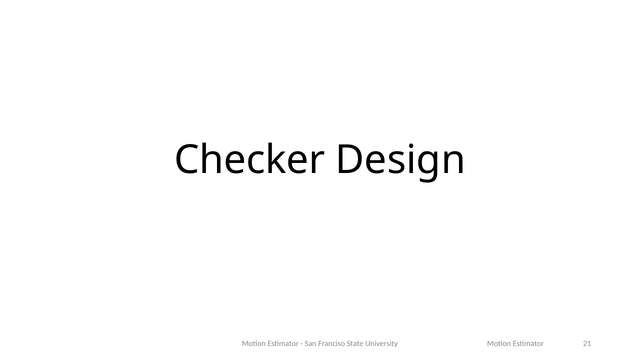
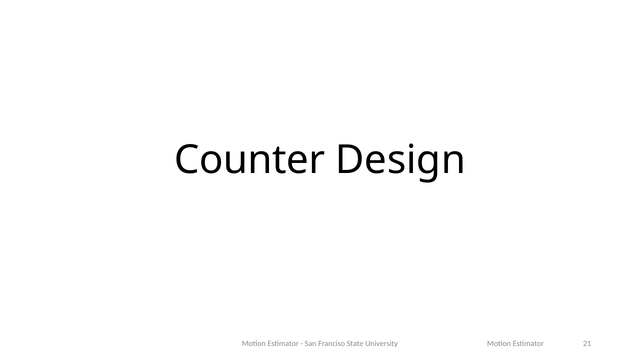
Checker: Checker -> Counter
